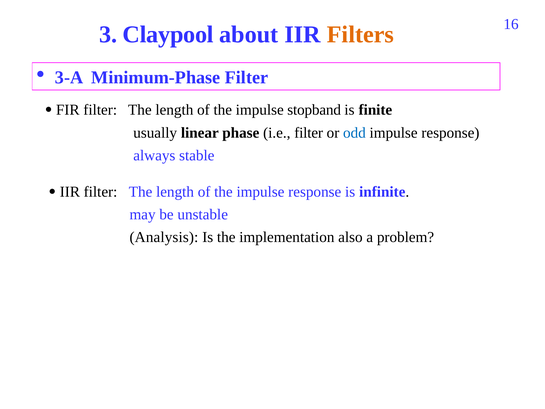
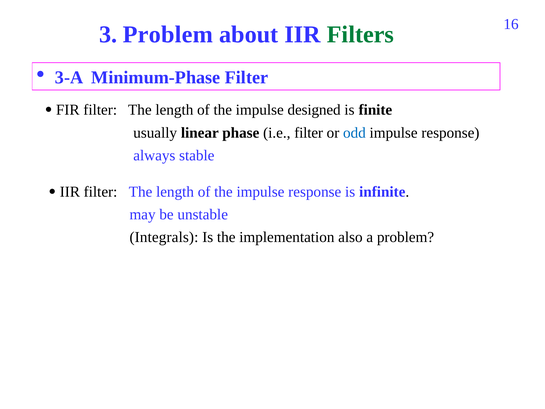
3 Claypool: Claypool -> Problem
Filters colour: orange -> green
stopband: stopband -> designed
Analysis: Analysis -> Integrals
